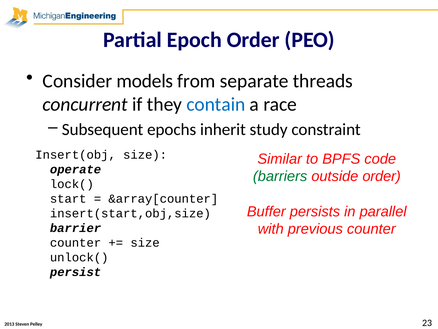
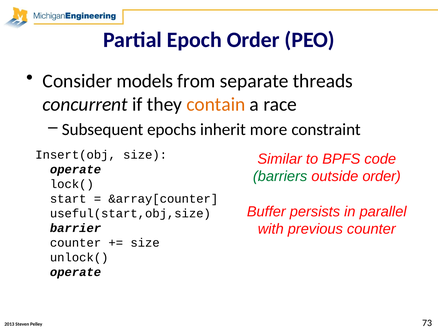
contain colour: blue -> orange
study: study -> more
insert(start,obj,size: insert(start,obj,size -> useful(start,obj,size
persist at (76, 272): persist -> operate
23: 23 -> 73
